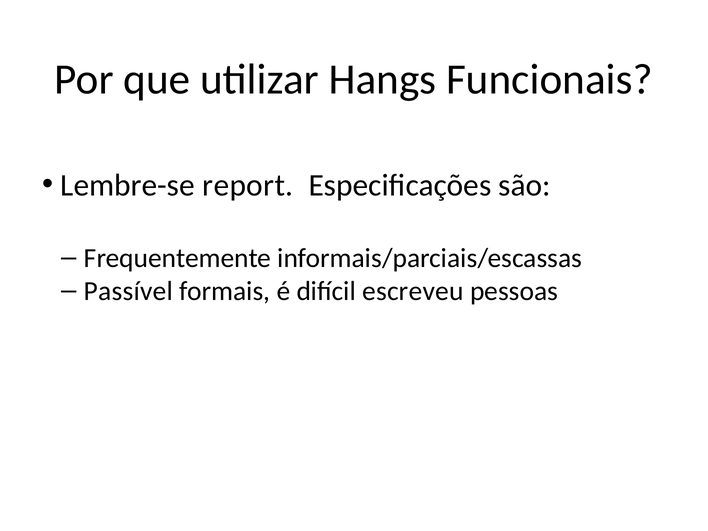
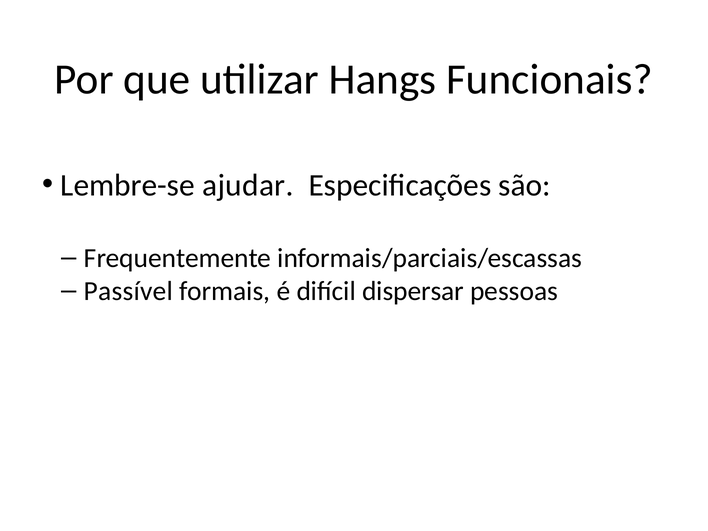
report: report -> ajudar
escreveu: escreveu -> dispersar
